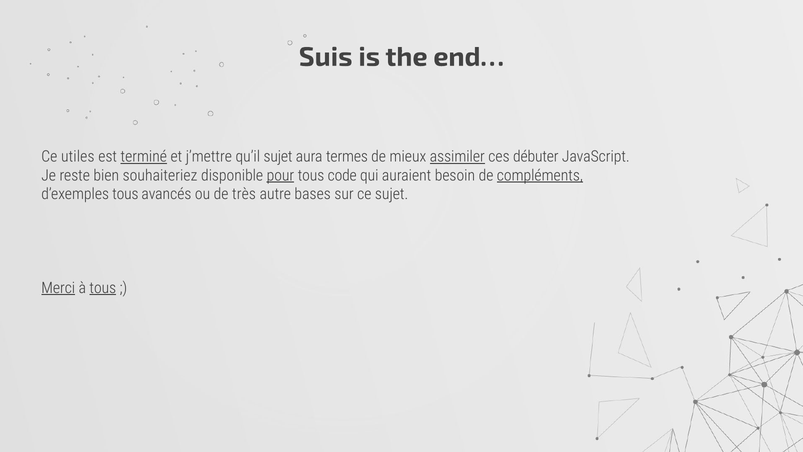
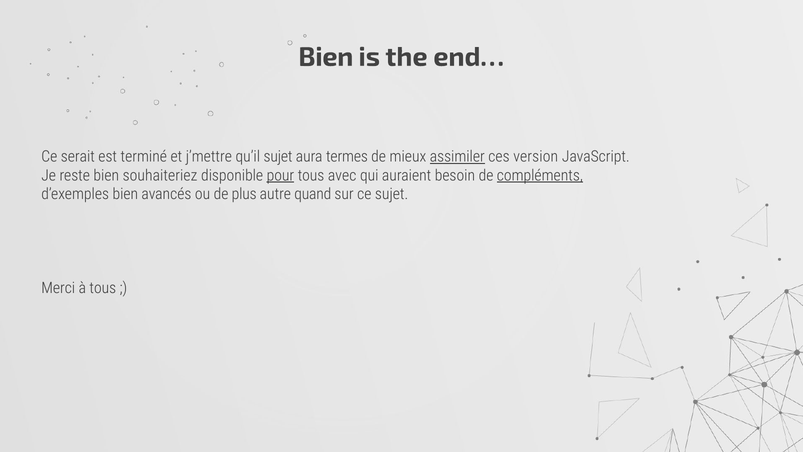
Suis at (326, 57): Suis -> Bien
utiles: utiles -> serait
terminé underline: present -> none
débuter: débuter -> version
code: code -> avec
d’exemples tous: tous -> bien
très: très -> plus
bases: bases -> quand
Merci underline: present -> none
tous at (103, 288) underline: present -> none
